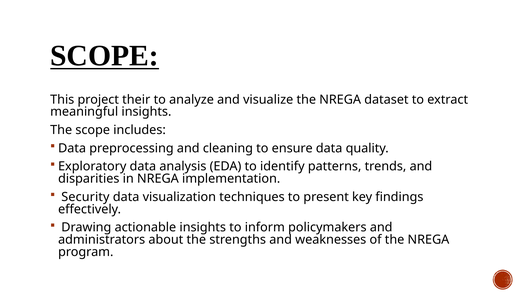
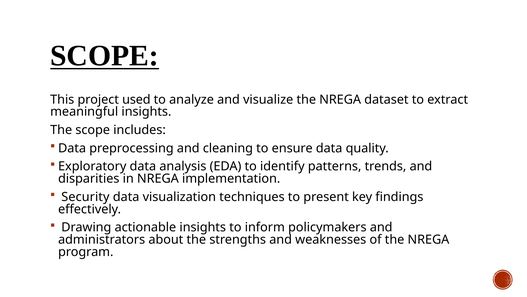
their: their -> used
